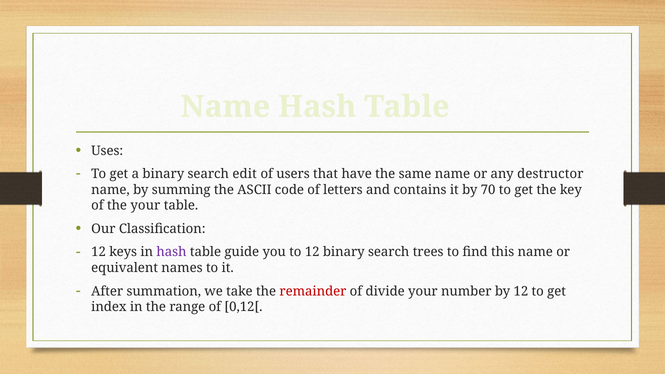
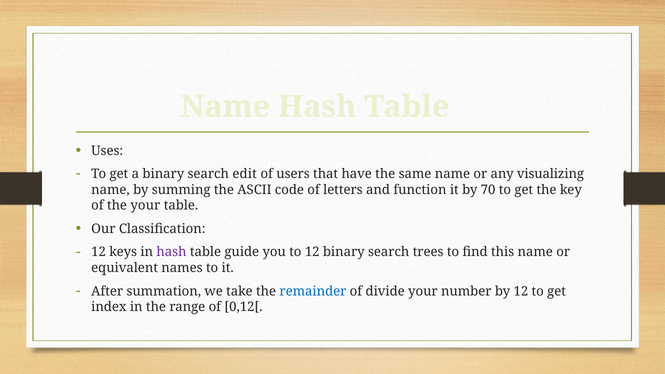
destructor: destructor -> visualizing
contains: contains -> function
remainder colour: red -> blue
